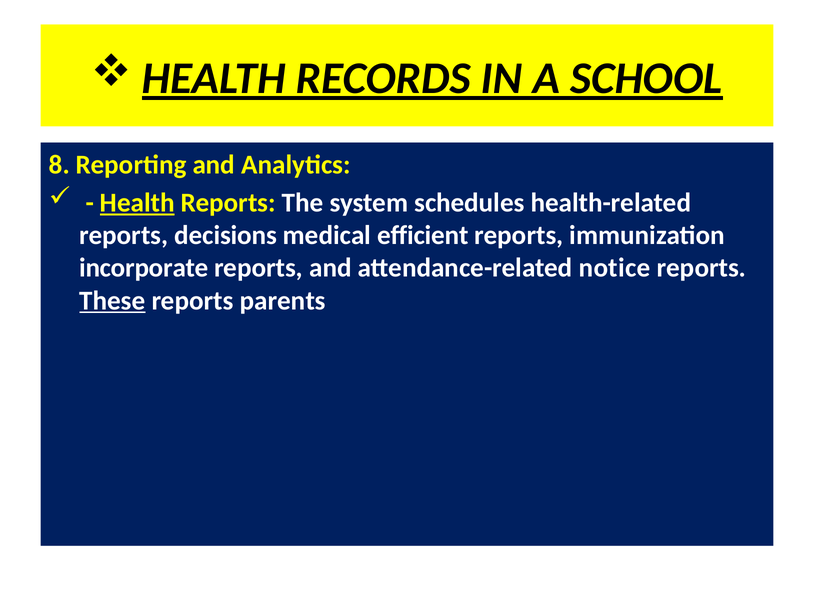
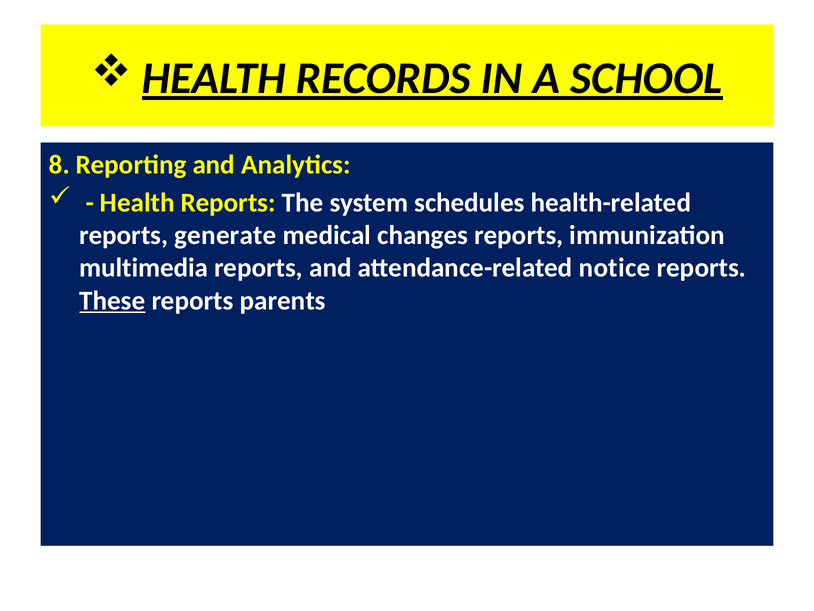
Health at (137, 203) underline: present -> none
decisions: decisions -> generate
efficient: efficient -> changes
incorporate: incorporate -> multimedia
